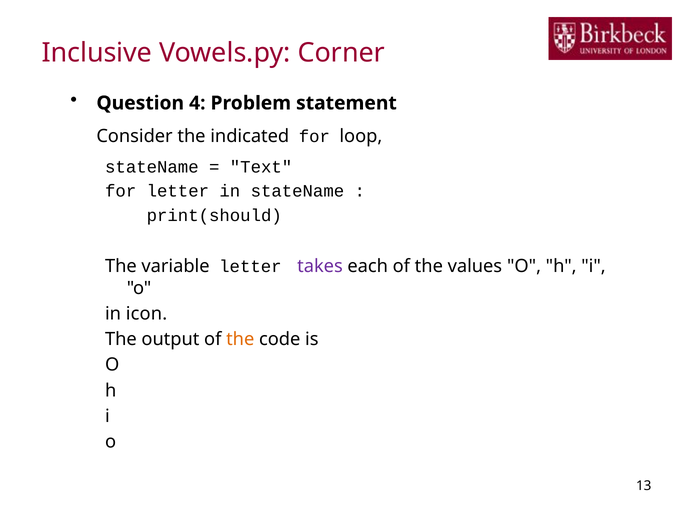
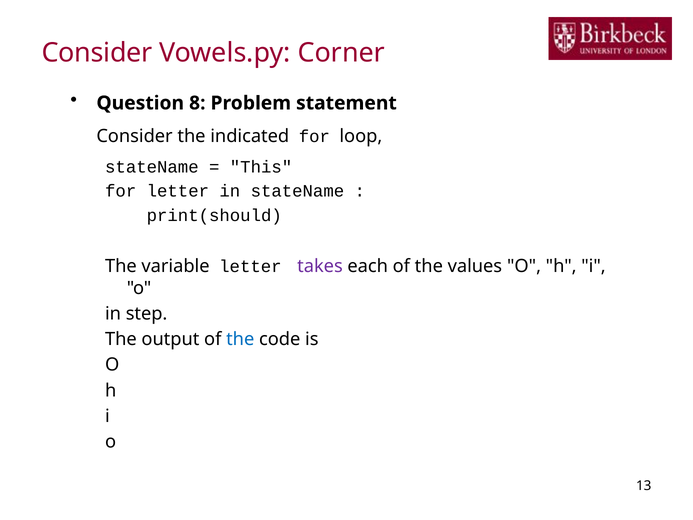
Inclusive at (97, 53): Inclusive -> Consider
4: 4 -> 8
Text: Text -> This
icon: icon -> step
the at (240, 339) colour: orange -> blue
